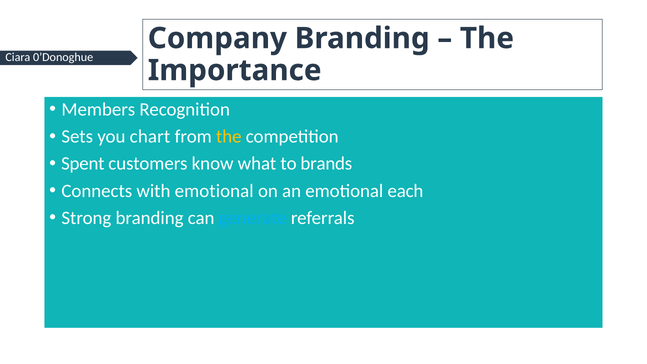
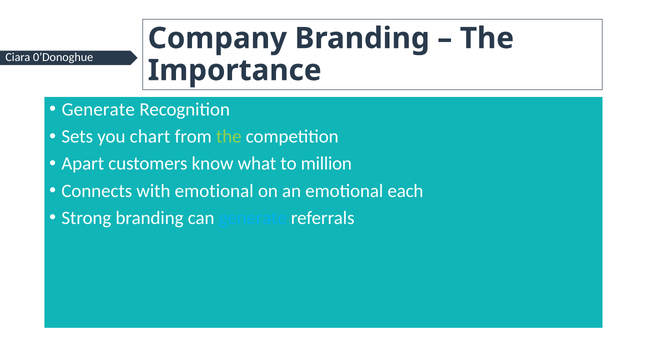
Members at (98, 109): Members -> Generate
the at (229, 137) colour: yellow -> light green
Spent: Spent -> Apart
brands: brands -> million
